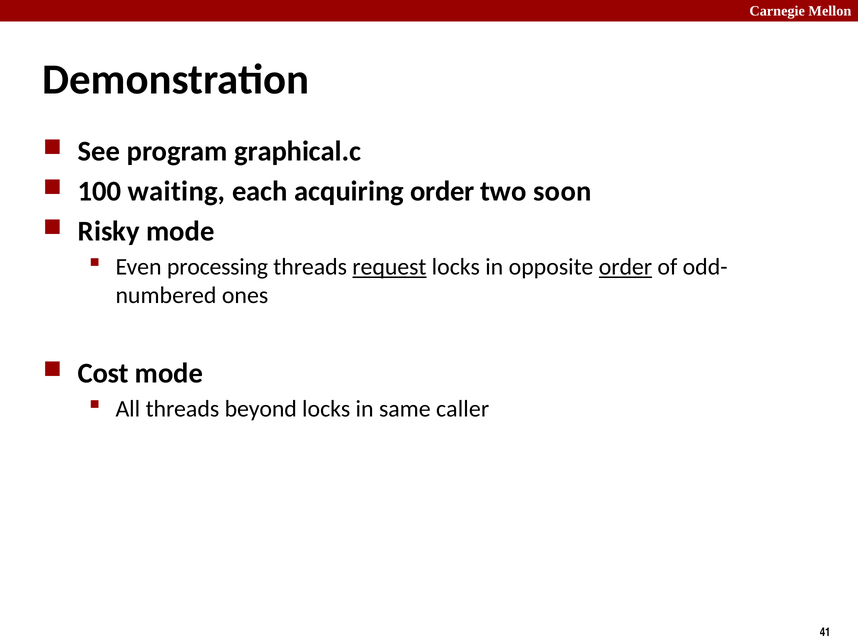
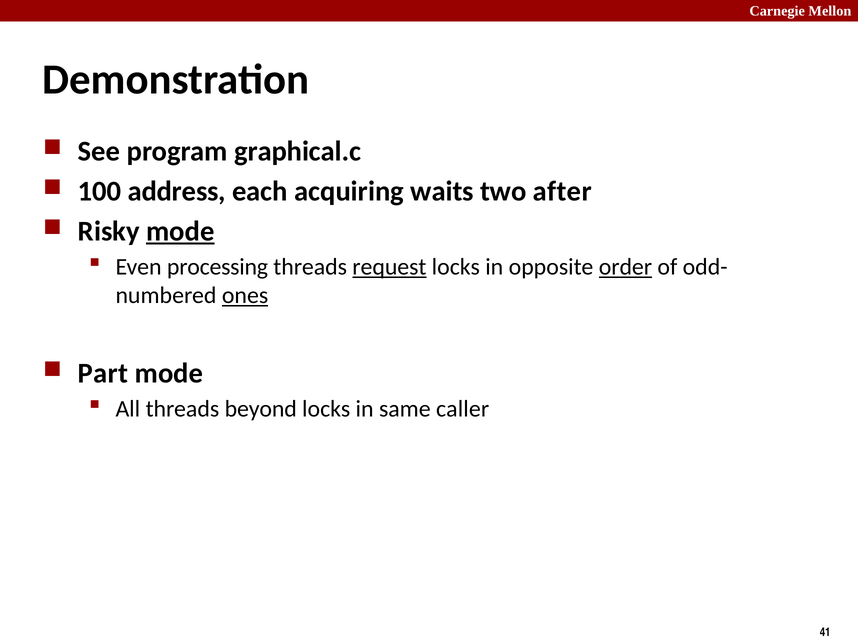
waiting: waiting -> address
acquiring order: order -> waits
soon: soon -> after
mode at (180, 231) underline: none -> present
ones underline: none -> present
Cost: Cost -> Part
